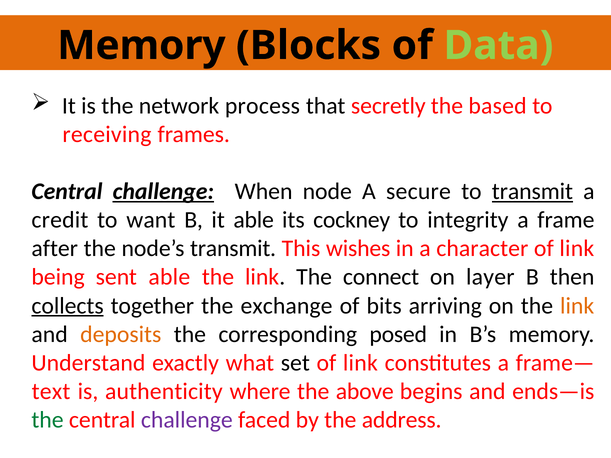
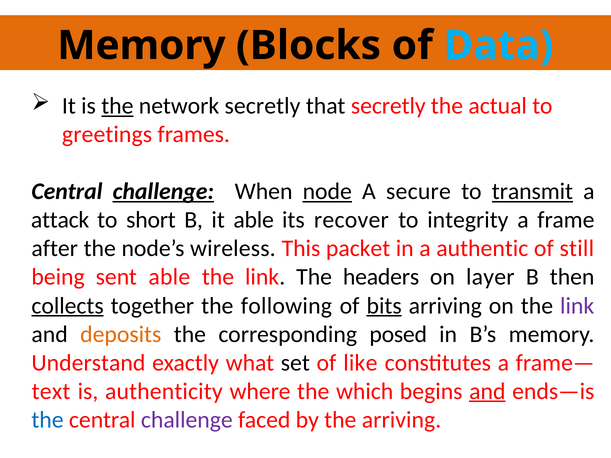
Data colour: light green -> light blue
the at (117, 106) underline: none -> present
network process: process -> secretly
based: based -> actual
receiving: receiving -> greetings
node underline: none -> present
credit: credit -> attack
want: want -> short
cockney: cockney -> recover
node’s transmit: transmit -> wireless
wishes: wishes -> packet
character: character -> authentic
link at (577, 249): link -> still
connect: connect -> headers
exchange: exchange -> following
bits underline: none -> present
link at (577, 306) colour: orange -> purple
link at (360, 363): link -> like
above: above -> which
and at (487, 391) underline: none -> present
the at (48, 420) colour: green -> blue
the address: address -> arriving
